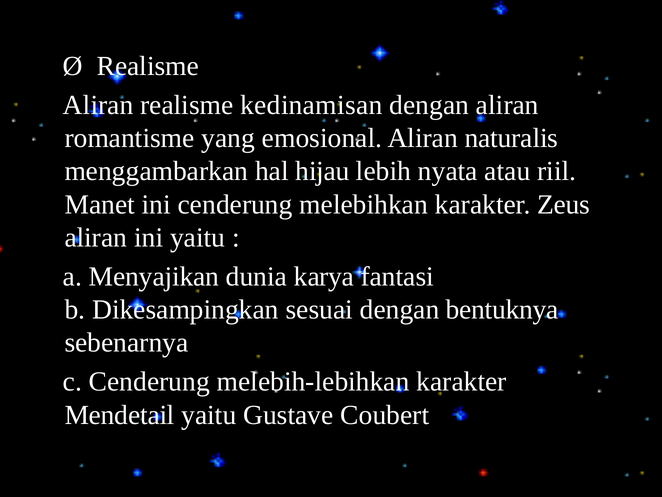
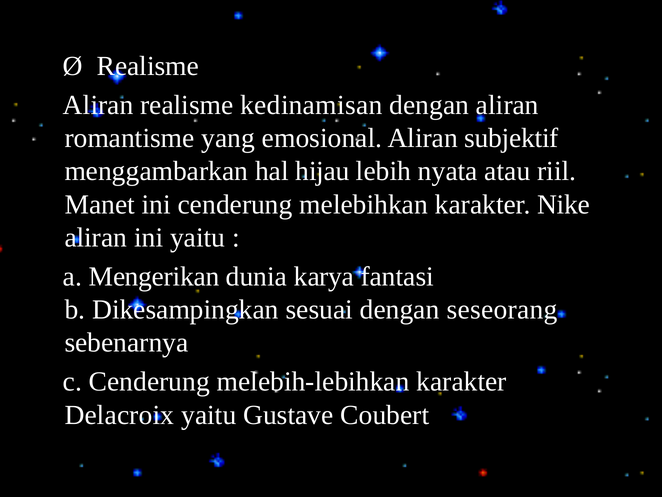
naturalis: naturalis -> subjektif
Zeus: Zeus -> Nike
Menyajikan: Menyajikan -> Mengerikan
bentuknya: bentuknya -> seseorang
Mendetail: Mendetail -> Delacroix
